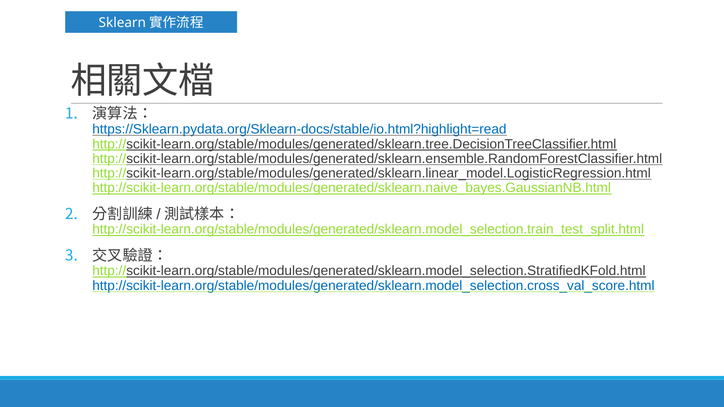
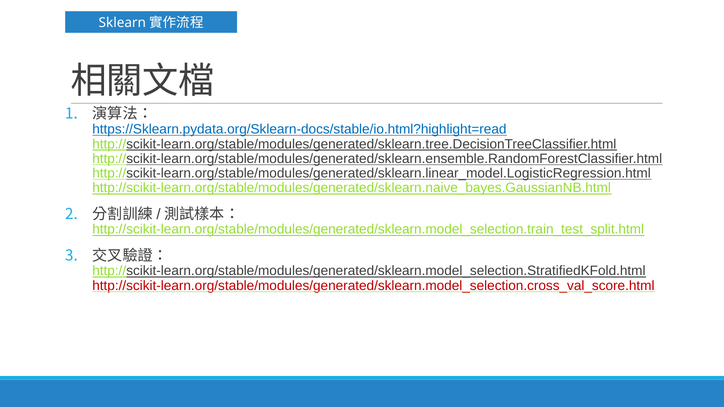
http://scikit-learn.org/stable/modules/generated/sklearn.model_selection.cross_val_score.html colour: blue -> red
